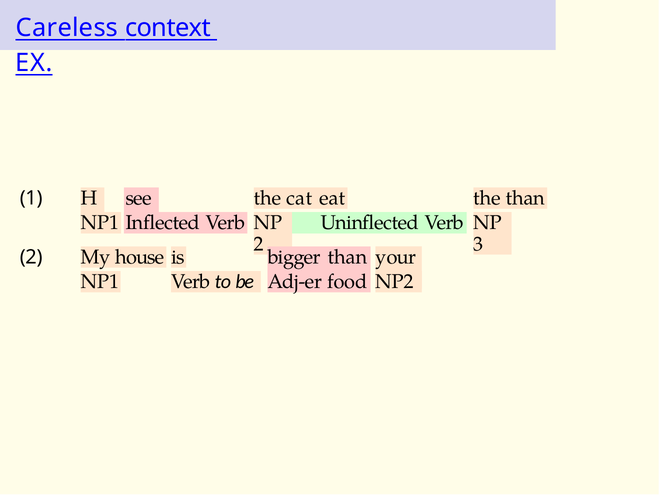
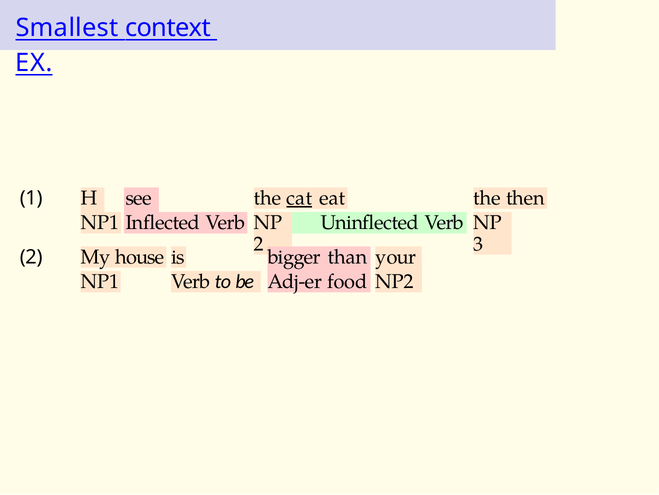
Careless: Careless -> Smallest
cat underline: none -> present
the than: than -> then
